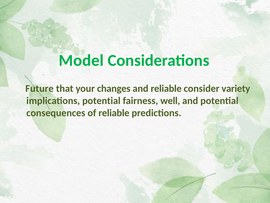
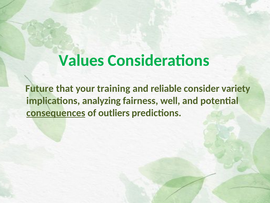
Model: Model -> Values
changes: changes -> training
implications potential: potential -> analyzing
consequences underline: none -> present
of reliable: reliable -> outliers
